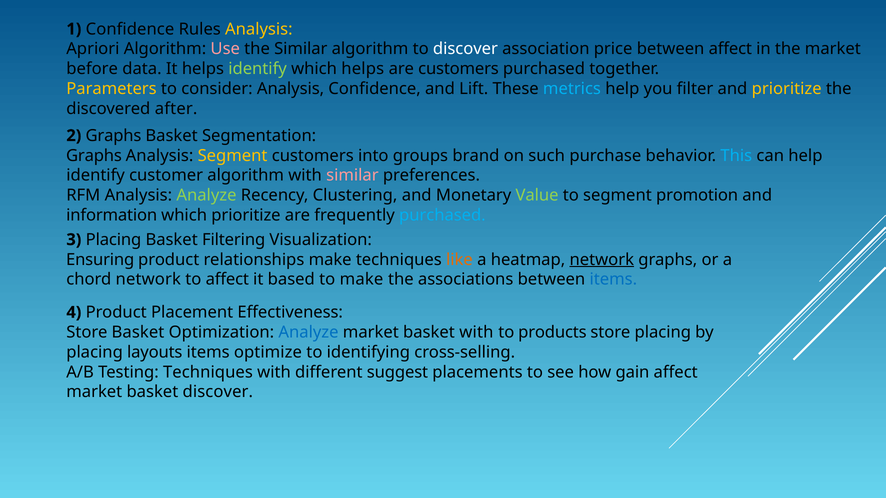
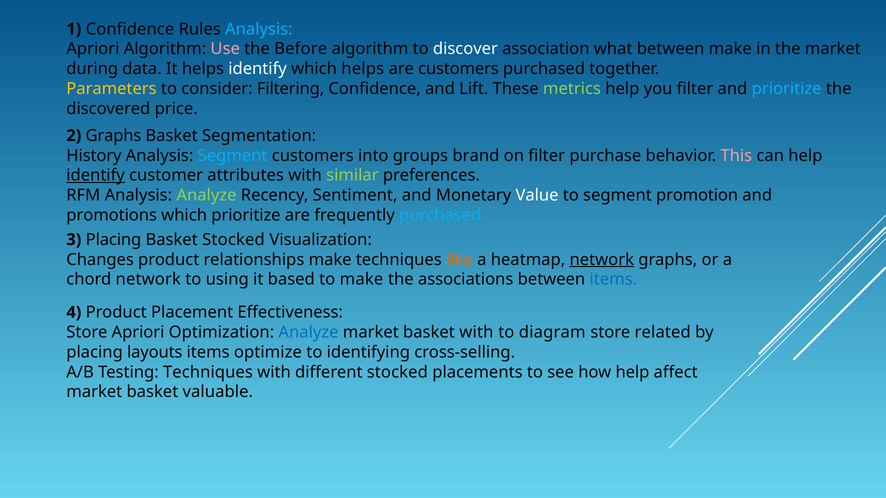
Analysis at (259, 29) colour: yellow -> light blue
the Similar: Similar -> Before
price: price -> what
between affect: affect -> make
before: before -> during
identify at (258, 69) colour: light green -> white
consider Analysis: Analysis -> Filtering
metrics colour: light blue -> light green
prioritize at (787, 89) colour: yellow -> light blue
after: after -> price
Graphs at (94, 156): Graphs -> History
Segment at (233, 156) colour: yellow -> light blue
on such: such -> filter
This colour: light blue -> pink
identify at (96, 176) underline: none -> present
customer algorithm: algorithm -> attributes
similar at (352, 176) colour: pink -> light green
Clustering: Clustering -> Sentiment
Value colour: light green -> white
information: information -> promotions
Basket Filtering: Filtering -> Stocked
Ensuring: Ensuring -> Changes
to affect: affect -> using
Store Basket: Basket -> Apriori
products: products -> diagram
store placing: placing -> related
different suggest: suggest -> stocked
how gain: gain -> help
basket discover: discover -> valuable
